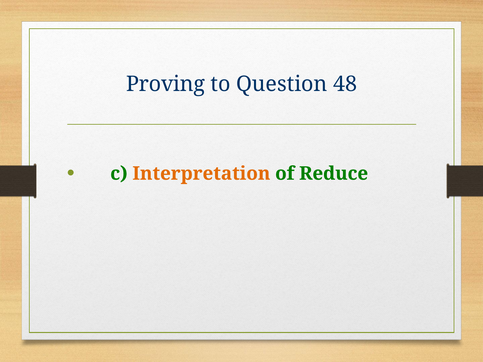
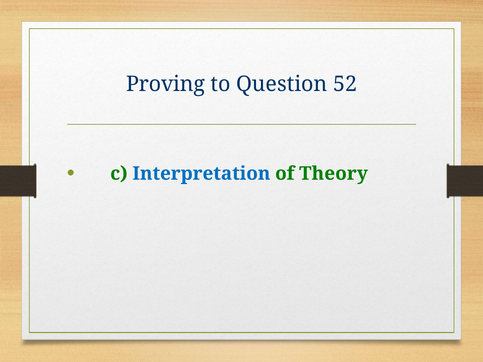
48: 48 -> 52
Interpretation colour: orange -> blue
Reduce: Reduce -> Theory
